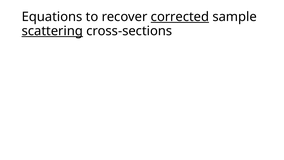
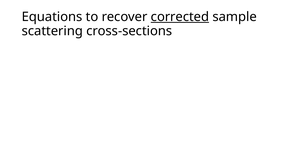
scattering underline: present -> none
